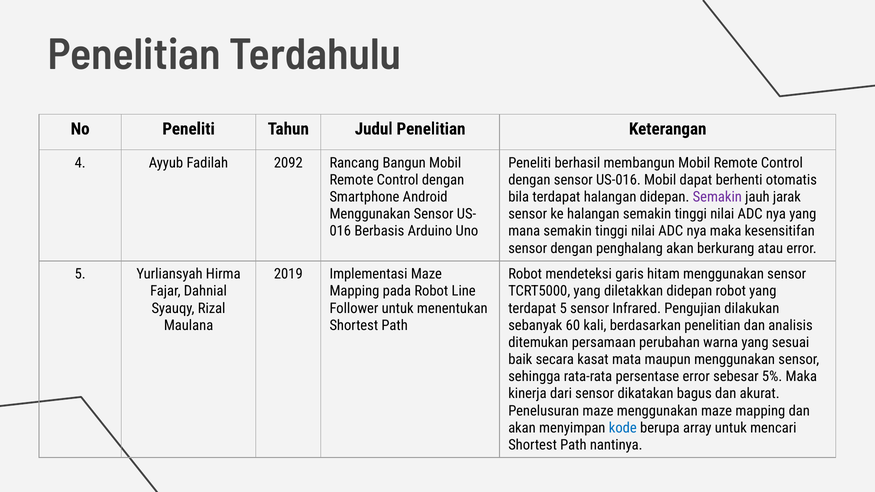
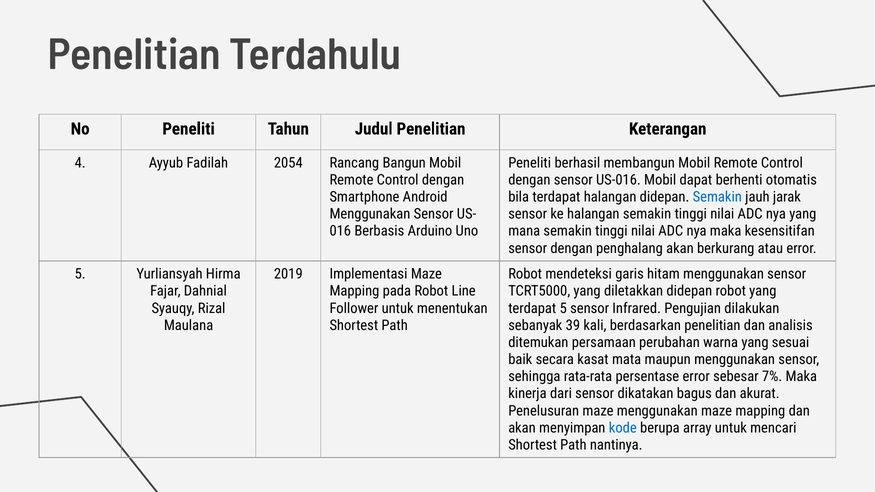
2092: 2092 -> 2054
Semakin at (717, 197) colour: purple -> blue
60: 60 -> 39
5%: 5% -> 7%
